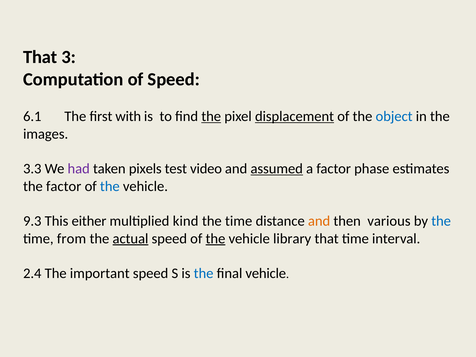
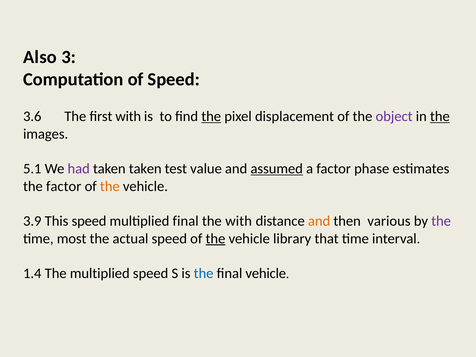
That at (40, 57): That -> Also
6.1: 6.1 -> 3.6
displacement underline: present -> none
object colour: blue -> purple
the at (440, 116) underline: none -> present
3.3: 3.3 -> 5.1
taken pixels: pixels -> taken
video: video -> value
the at (110, 186) colour: blue -> orange
9.3: 9.3 -> 3.9
This either: either -> speed
multiplied kind: kind -> final
time at (239, 221): time -> with
the at (441, 221) colour: blue -> purple
from: from -> most
actual underline: present -> none
2.4: 2.4 -> 1.4
The important: important -> multiplied
